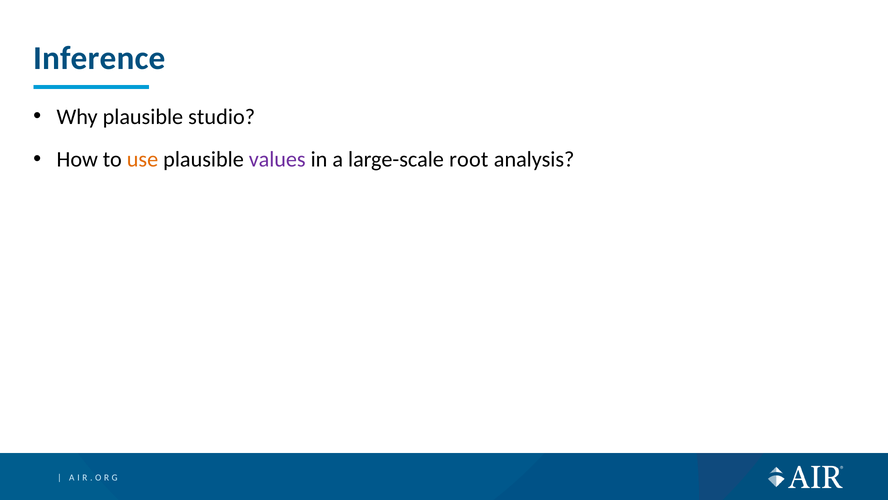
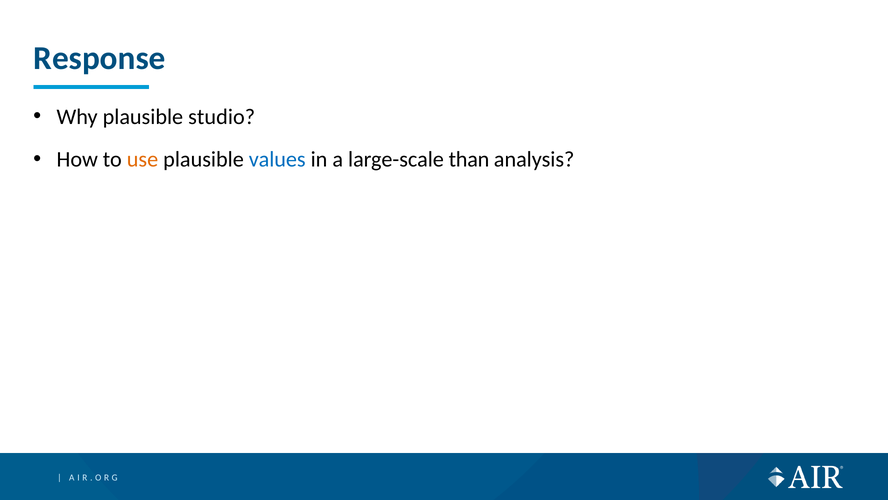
Inference: Inference -> Response
values colour: purple -> blue
root: root -> than
